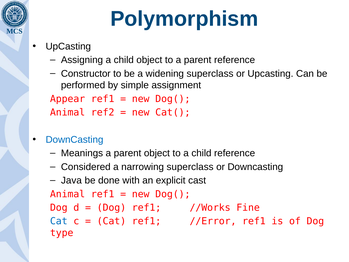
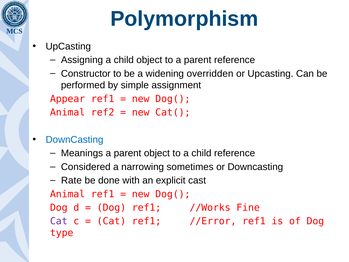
widening superclass: superclass -> overridden
narrowing superclass: superclass -> sometimes
Java: Java -> Rate
Cat at (59, 221) colour: blue -> purple
